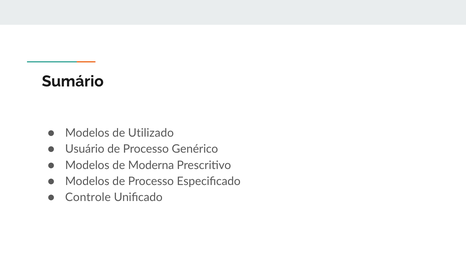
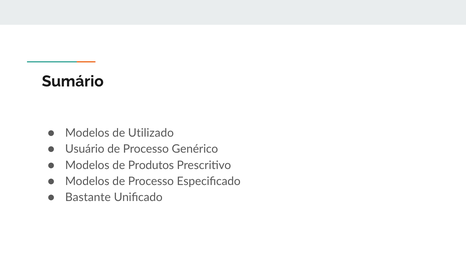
Moderna: Moderna -> Produtos
Controle: Controle -> Bastante
